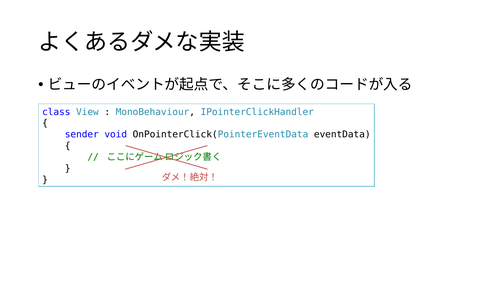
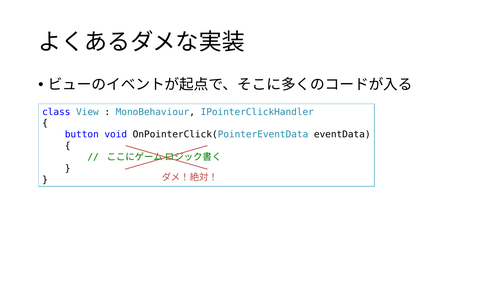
sender: sender -> button
